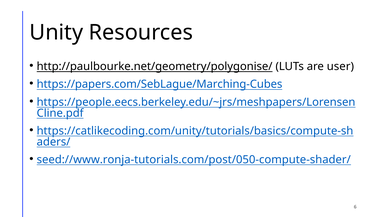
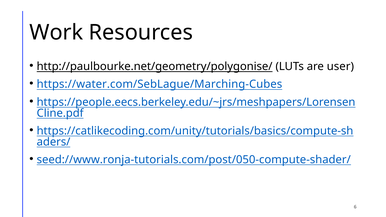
Unity: Unity -> Work
https://papers.com/SebLague/Marching-Cubes: https://papers.com/SebLague/Marching-Cubes -> https://water.com/SebLague/Marching-Cubes
